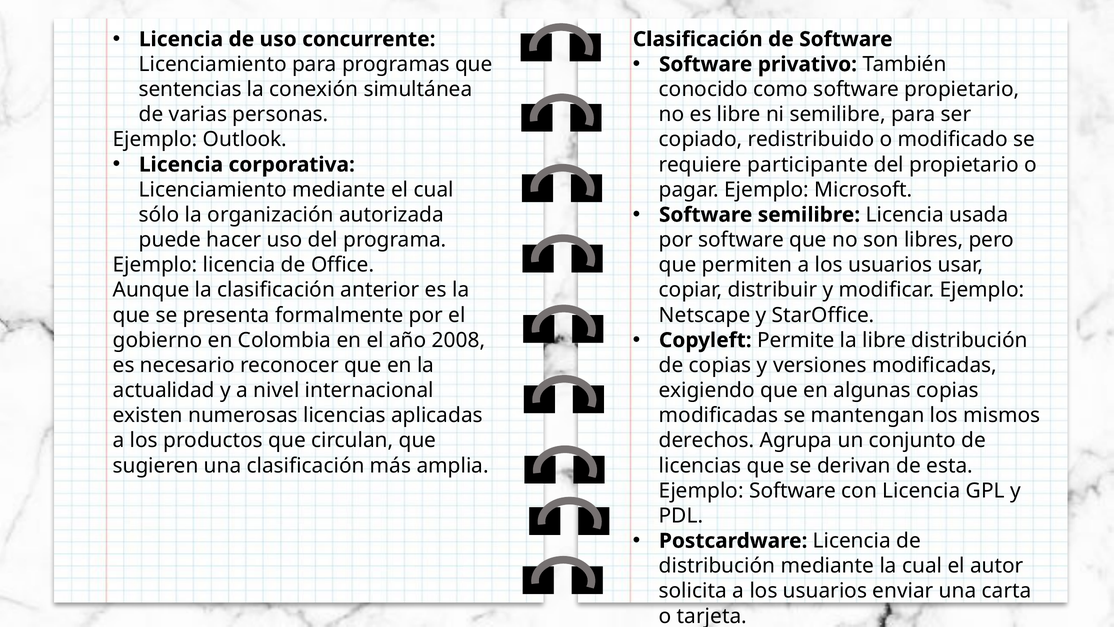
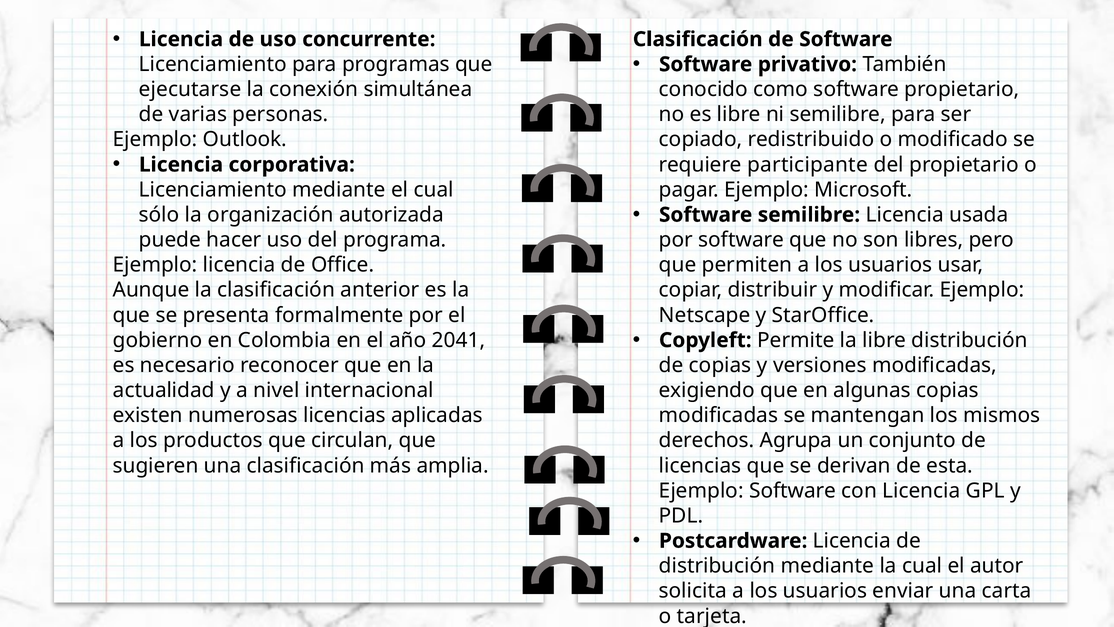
sentencias: sentencias -> ejecutarse
2008: 2008 -> 2041
